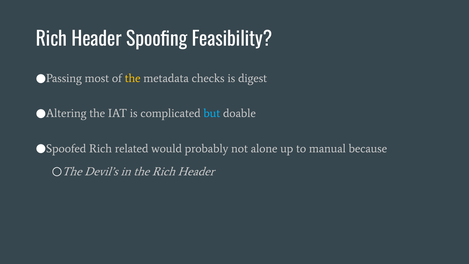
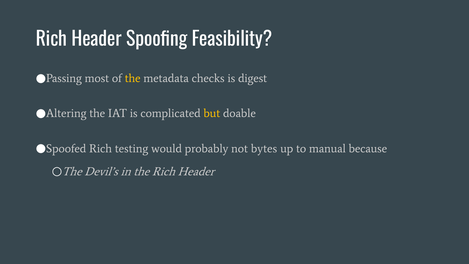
but colour: light blue -> yellow
related: related -> testing
alone: alone -> bytes
